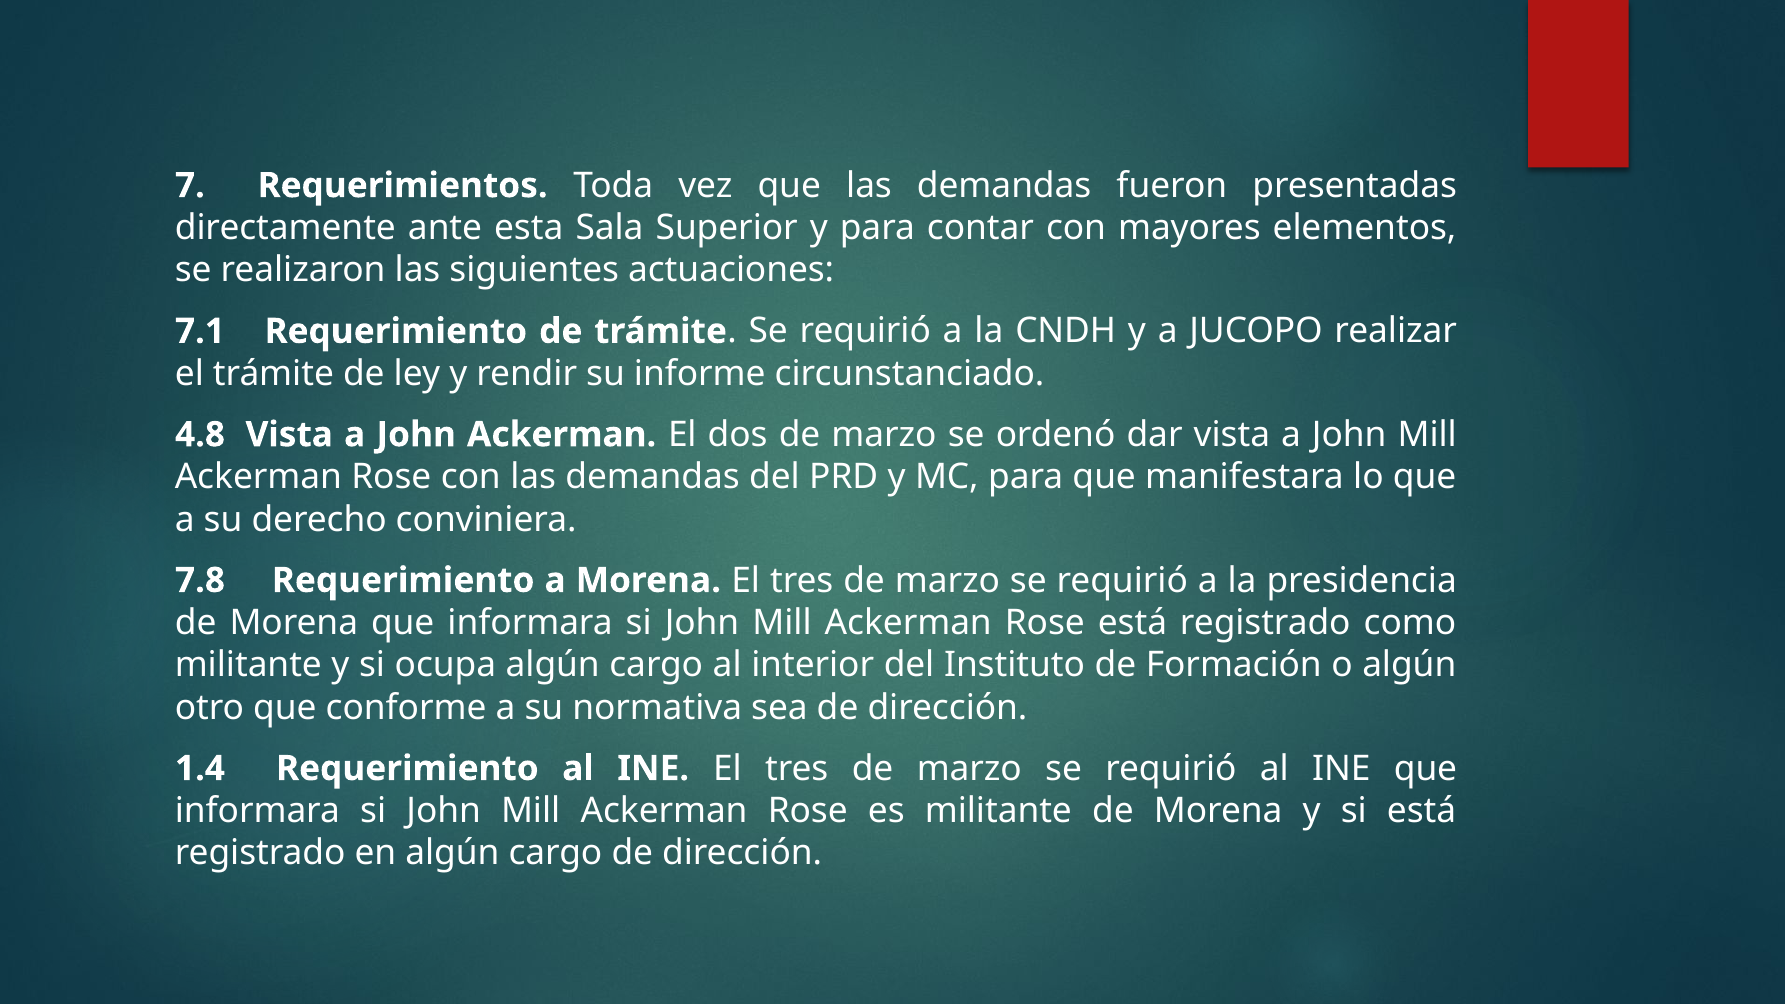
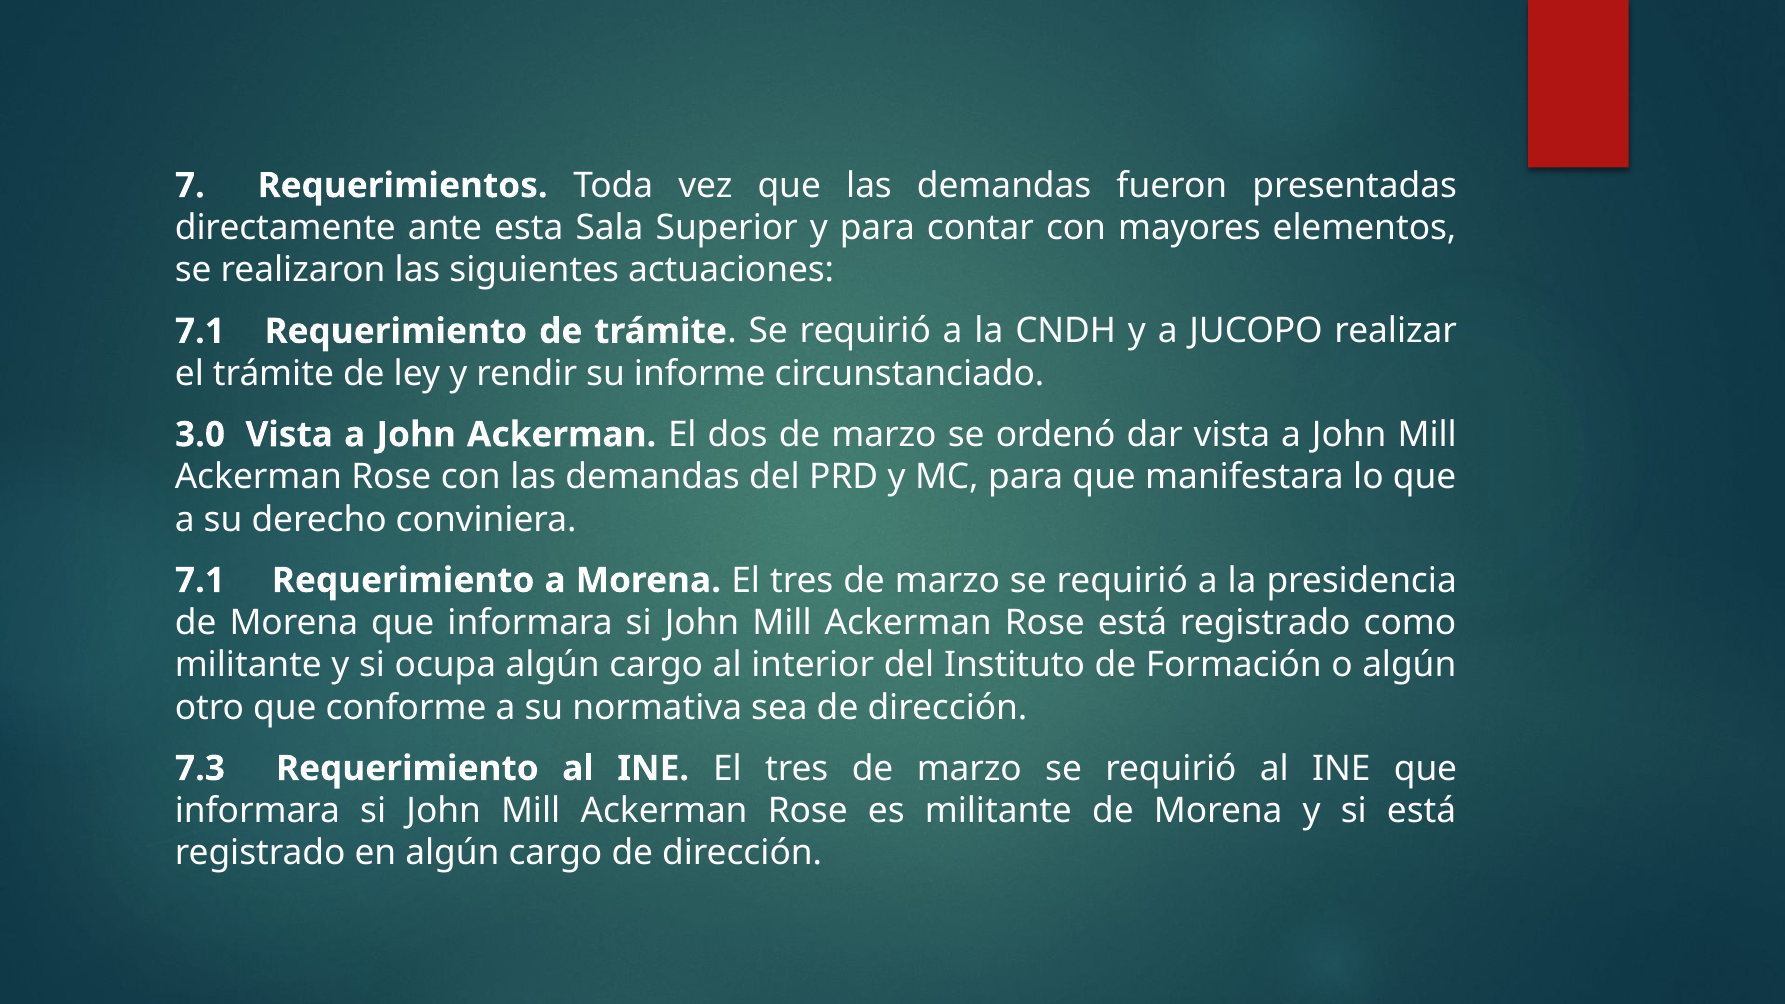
4.8: 4.8 -> 3.0
7.8 at (200, 580): 7.8 -> 7.1
1.4: 1.4 -> 7.3
